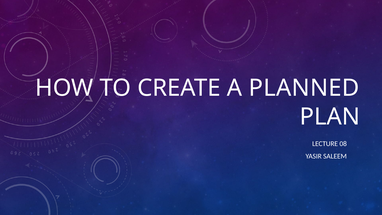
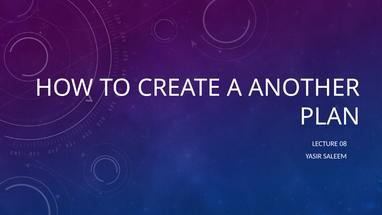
PLANNED: PLANNED -> ANOTHER
